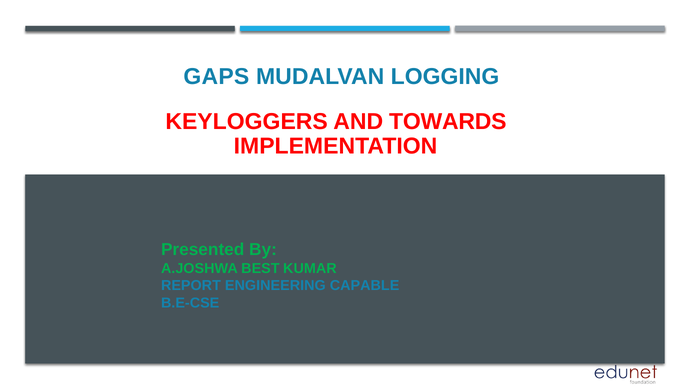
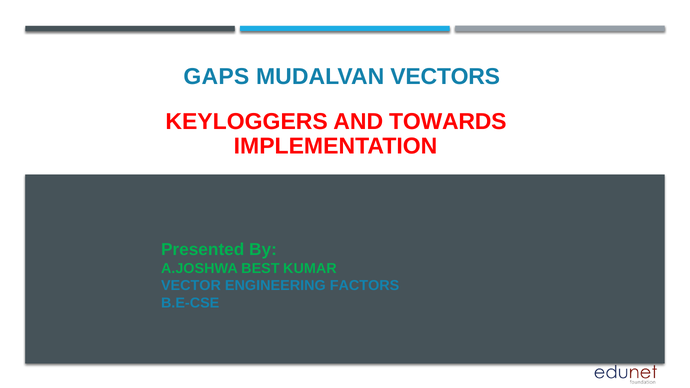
LOGGING: LOGGING -> VECTORS
REPORT: REPORT -> VECTOR
CAPABLE: CAPABLE -> FACTORS
